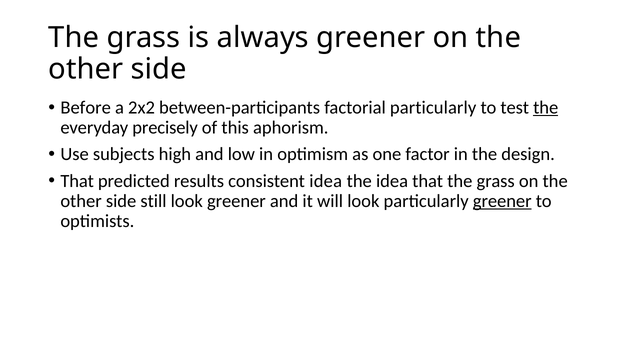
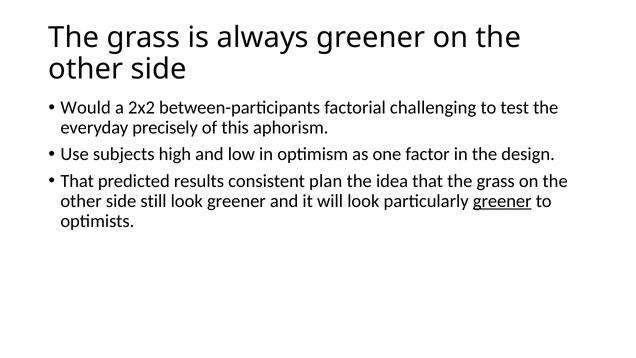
Before: Before -> Would
factorial particularly: particularly -> challenging
the at (546, 108) underline: present -> none
consistent idea: idea -> plan
